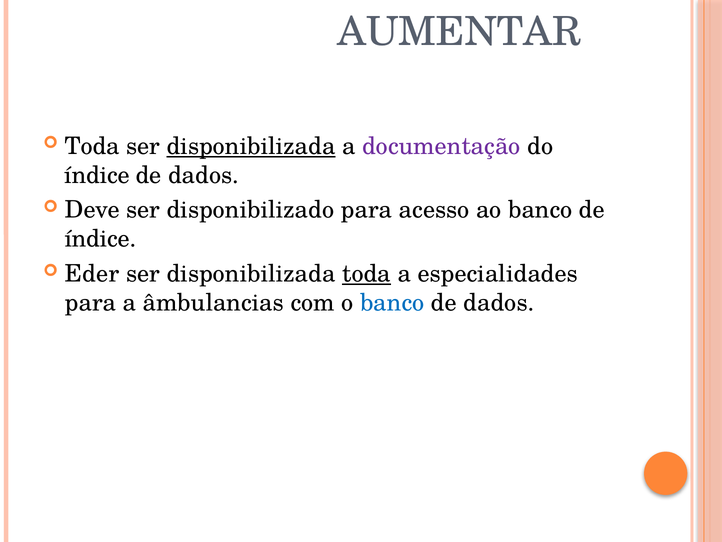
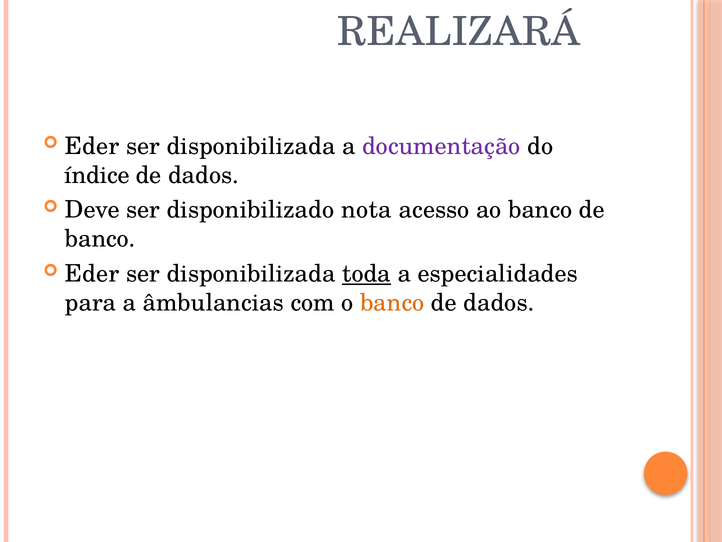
AUMENTAR: AUMENTAR -> REALIZARÁ
Toda at (92, 146): Toda -> Eder
disponibilizada at (251, 146) underline: present -> none
disponibilizado para: para -> nota
índice at (100, 239): índice -> banco
banco at (392, 302) colour: blue -> orange
